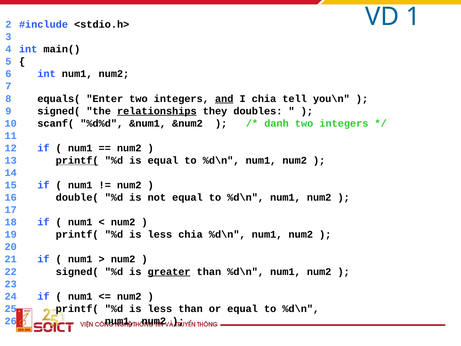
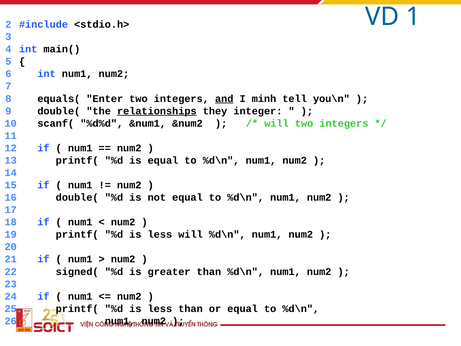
I chia: chia -> minh
9 signed(: signed( -> double(
doubles: doubles -> integer
danh at (277, 123): danh -> will
printf( at (77, 160) underline: present -> none
less chia: chia -> will
greater underline: present -> none
